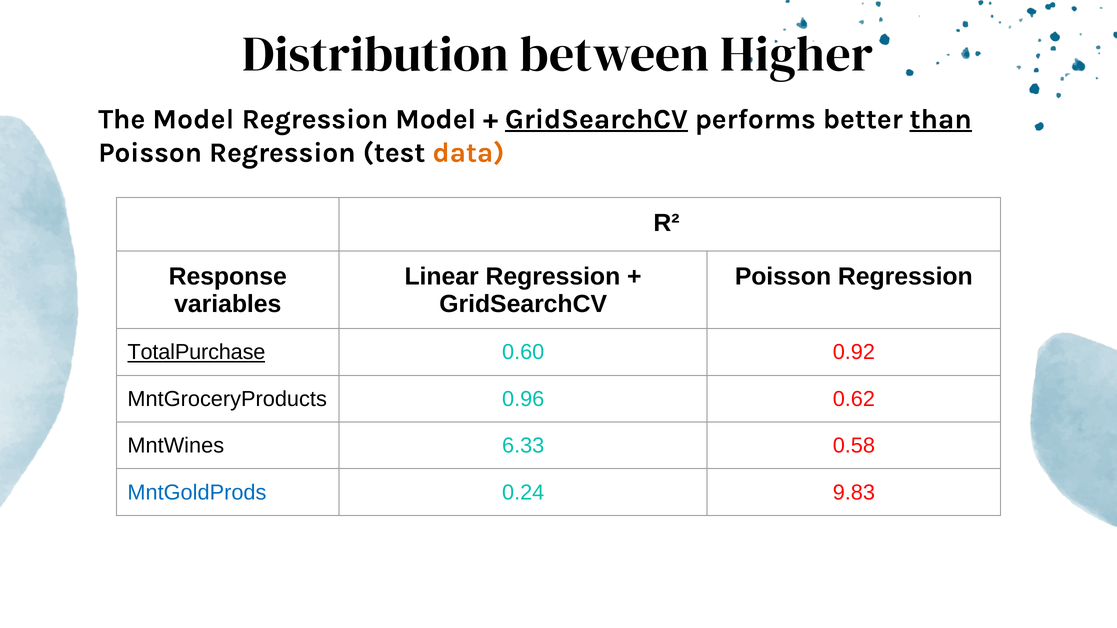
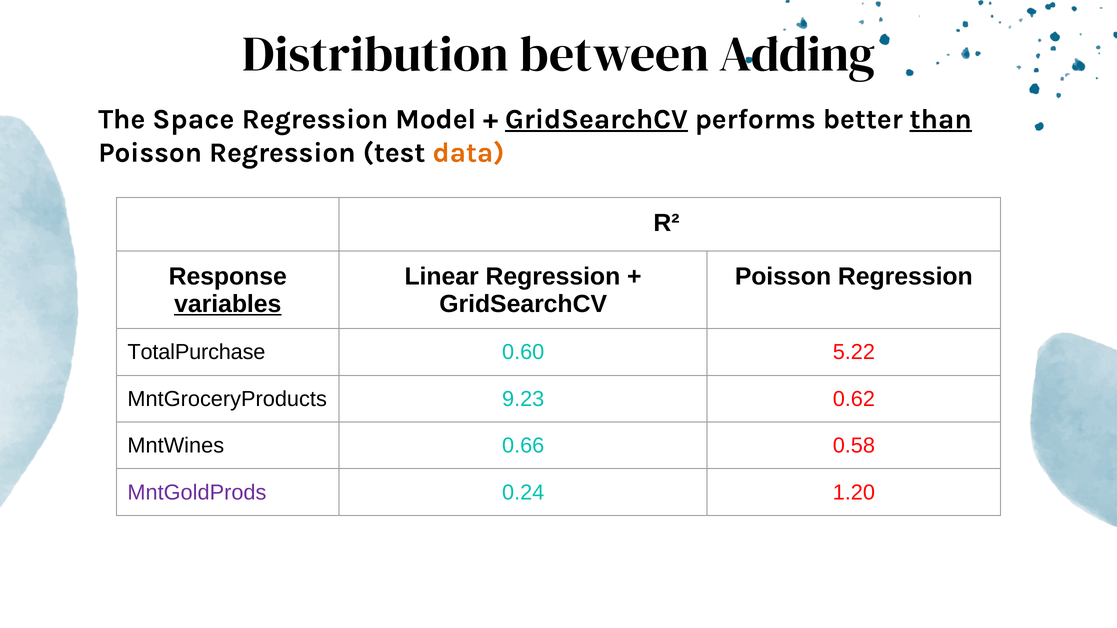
Higher: Higher -> Adding
The Model: Model -> Space
variables underline: none -> present
TotalPurchase underline: present -> none
0.92: 0.92 -> 5.22
0.96: 0.96 -> 9.23
6.33: 6.33 -> 0.66
MntGoldProds colour: blue -> purple
9.83: 9.83 -> 1.20
